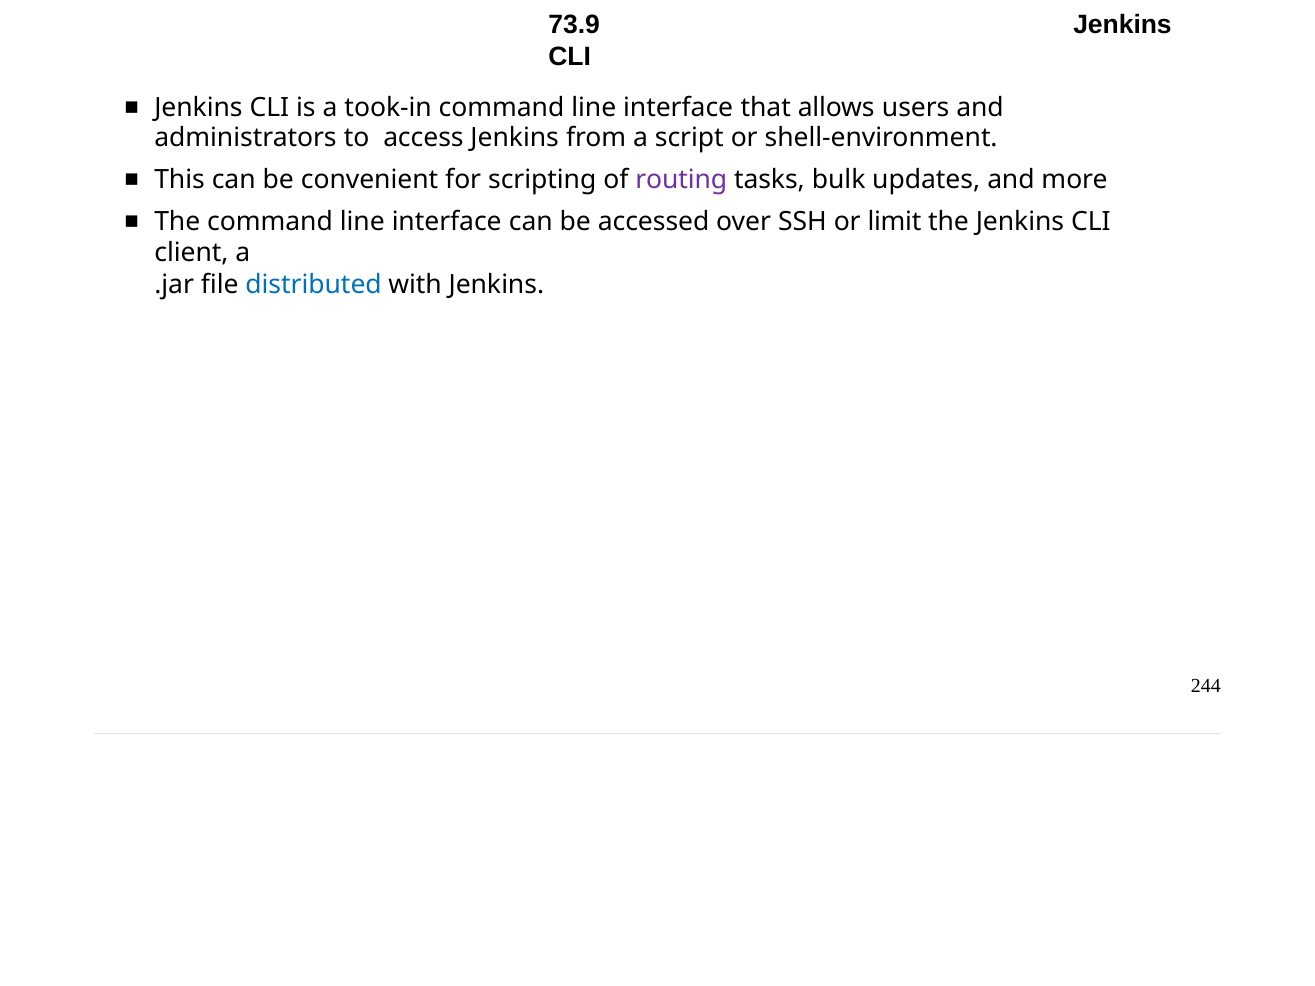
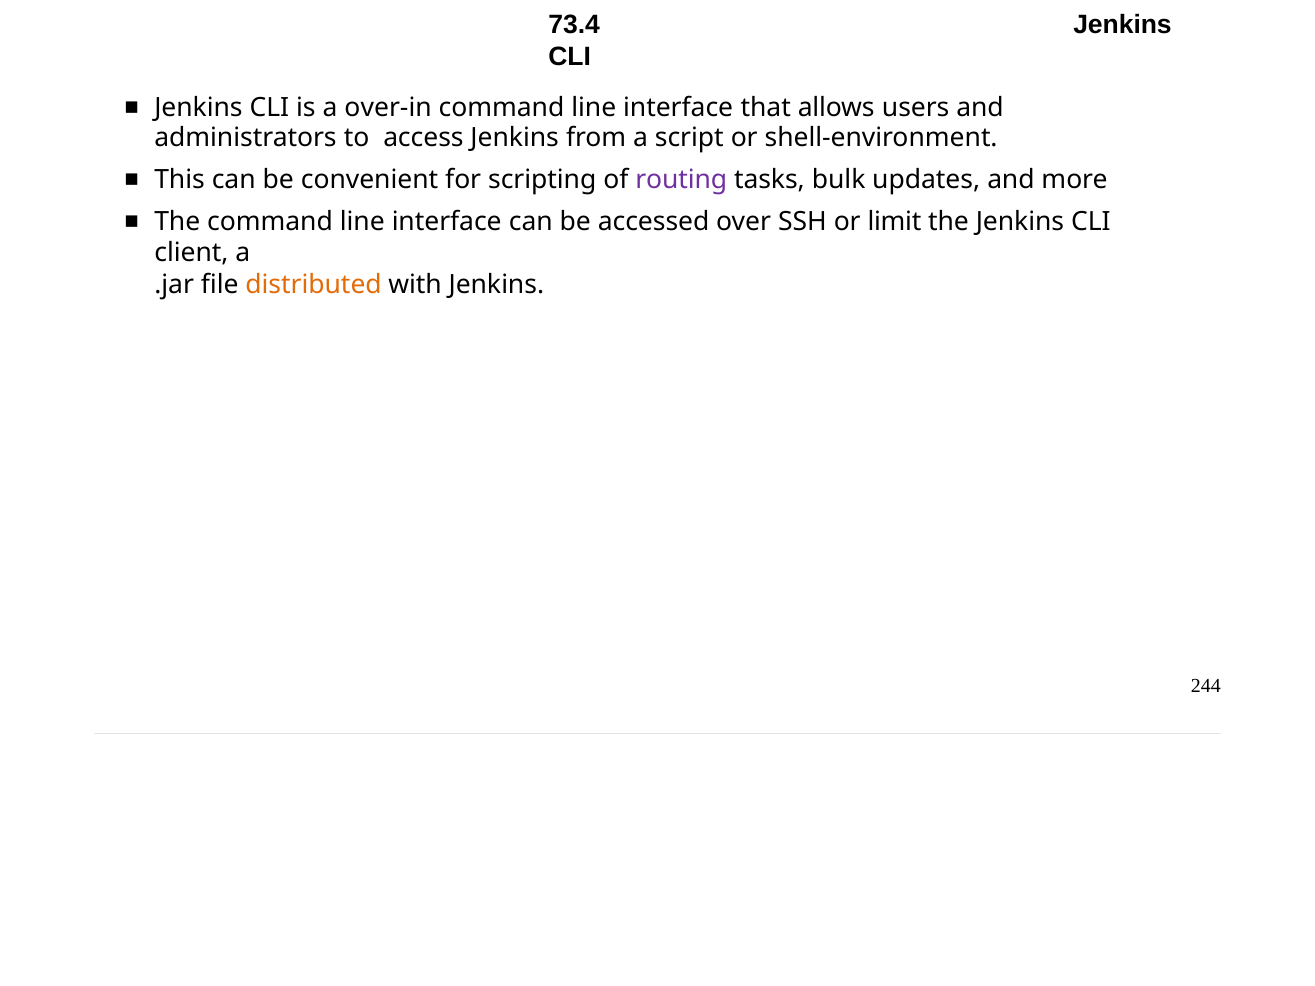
73.9: 73.9 -> 73.4
took-in: took-in -> over-in
distributed colour: blue -> orange
